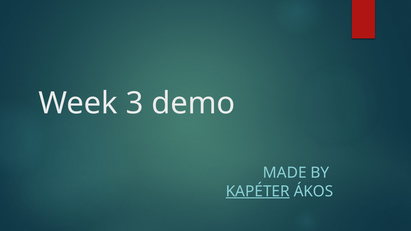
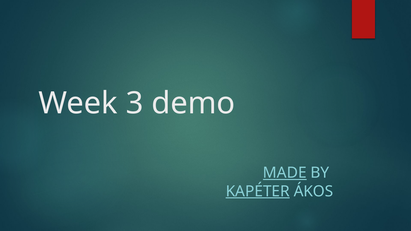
MADE underline: none -> present
